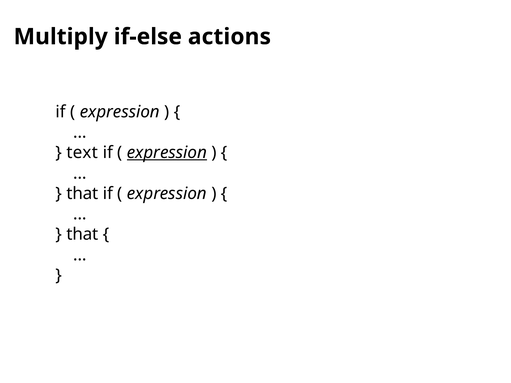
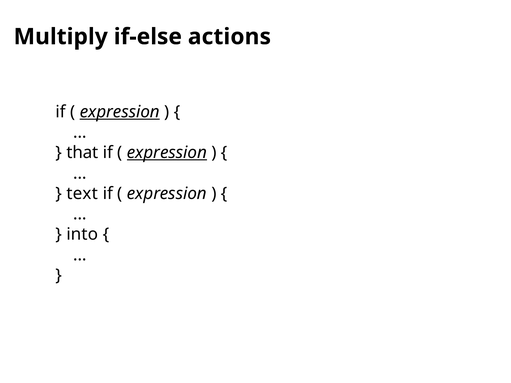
expression at (120, 112) underline: none -> present
text: text -> that
that at (82, 194): that -> text
that at (82, 234): that -> into
